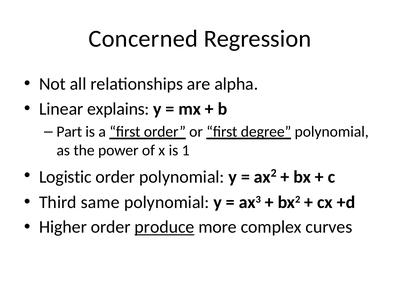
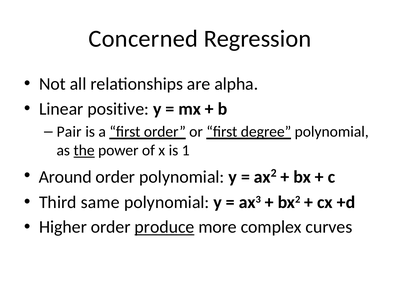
explains: explains -> positive
Part: Part -> Pair
the underline: none -> present
Logistic: Logistic -> Around
